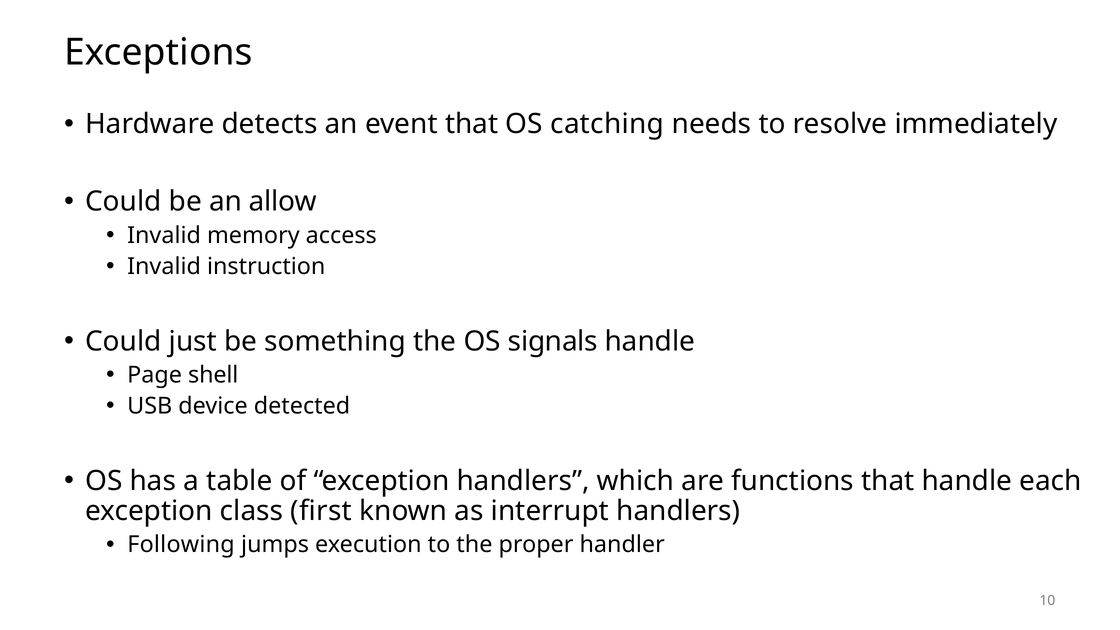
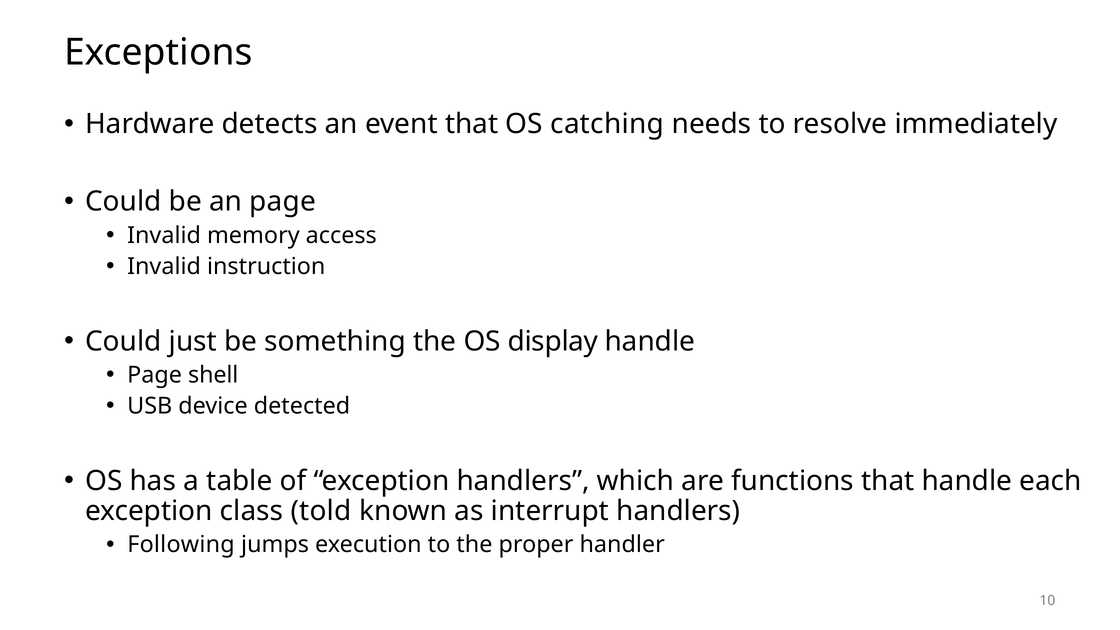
an allow: allow -> page
signals: signals -> display
first: first -> told
